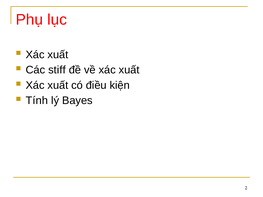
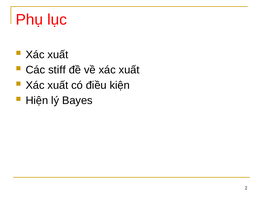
Tính: Tính -> Hiện
